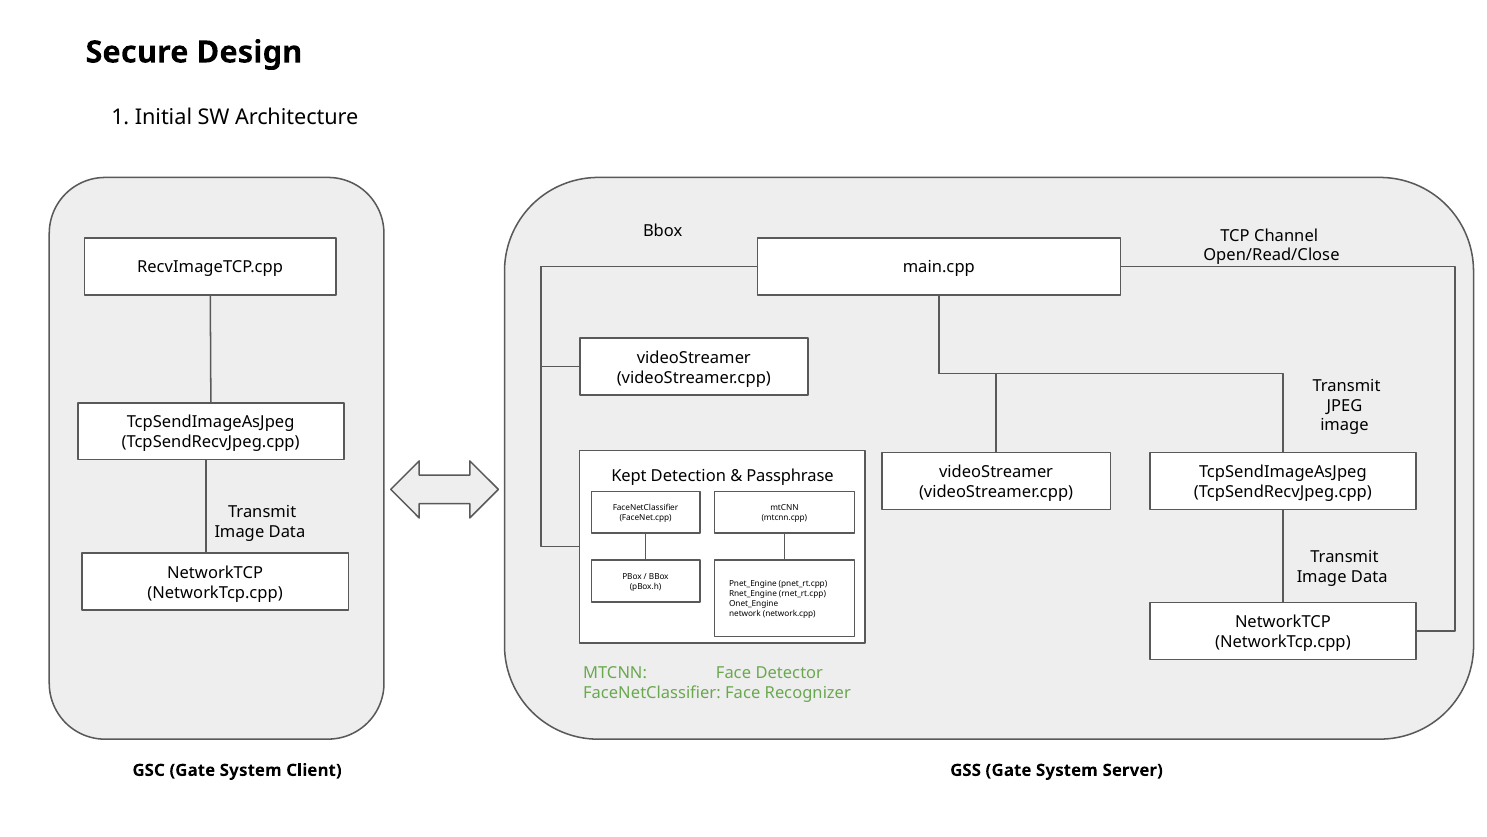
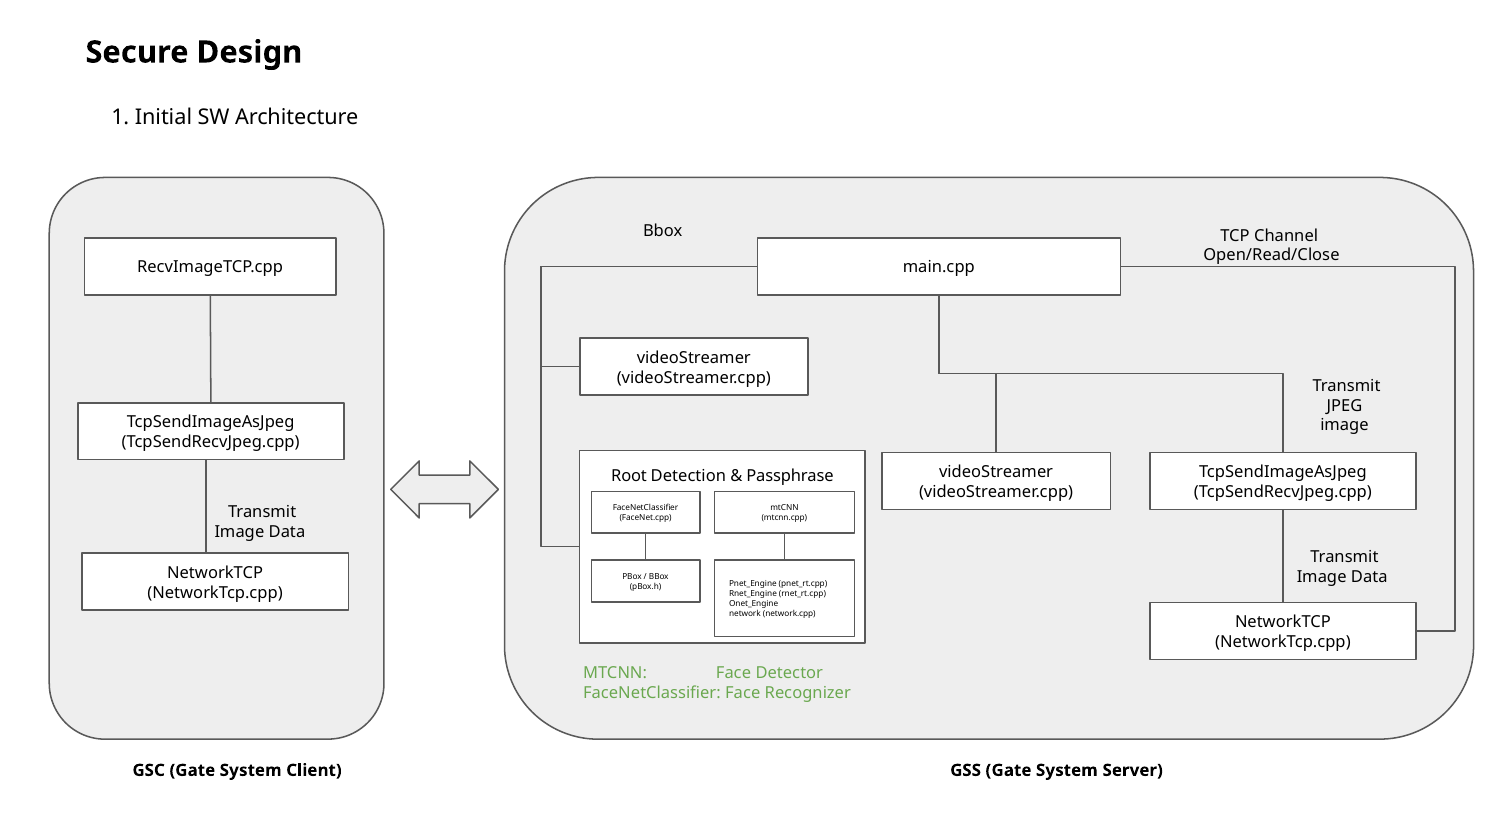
Kept: Kept -> Root
